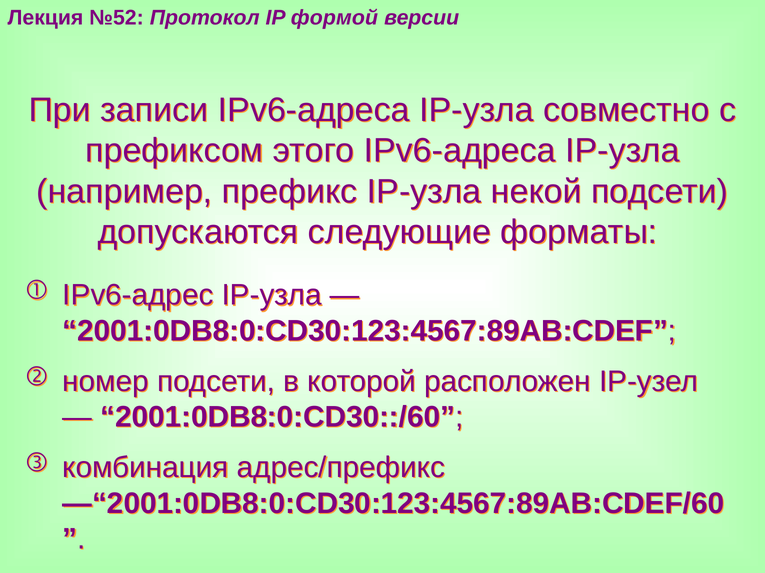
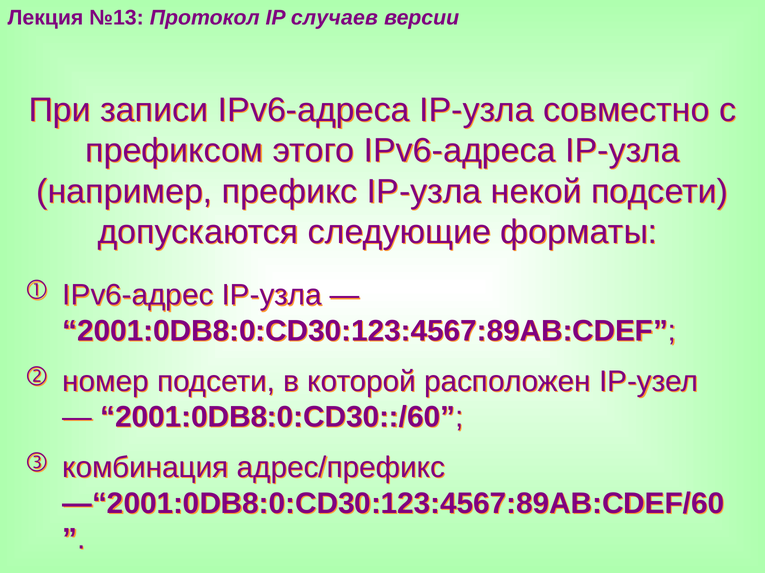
№52: №52 -> №13
формой: формой -> случаев
